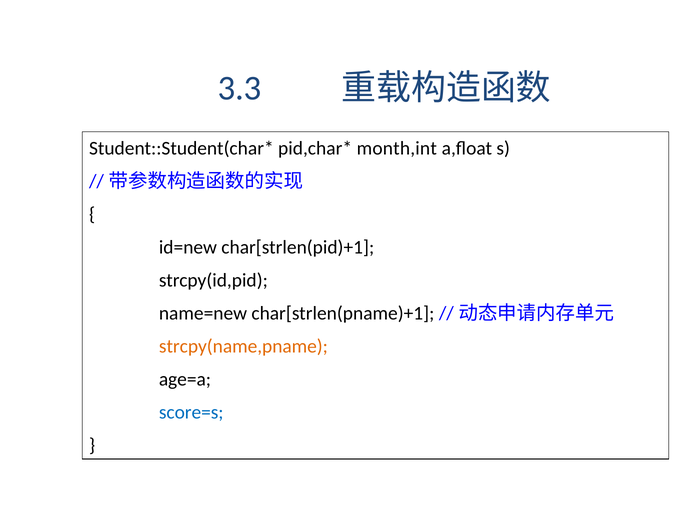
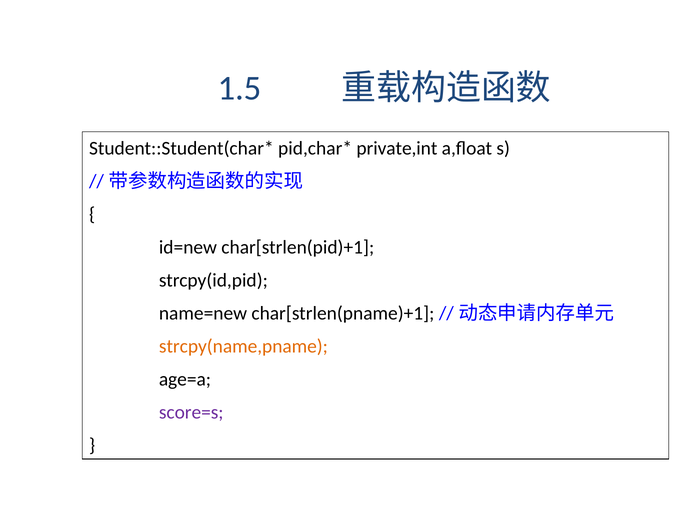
3.3: 3.3 -> 1.5
month,int: month,int -> private,int
score=s colour: blue -> purple
